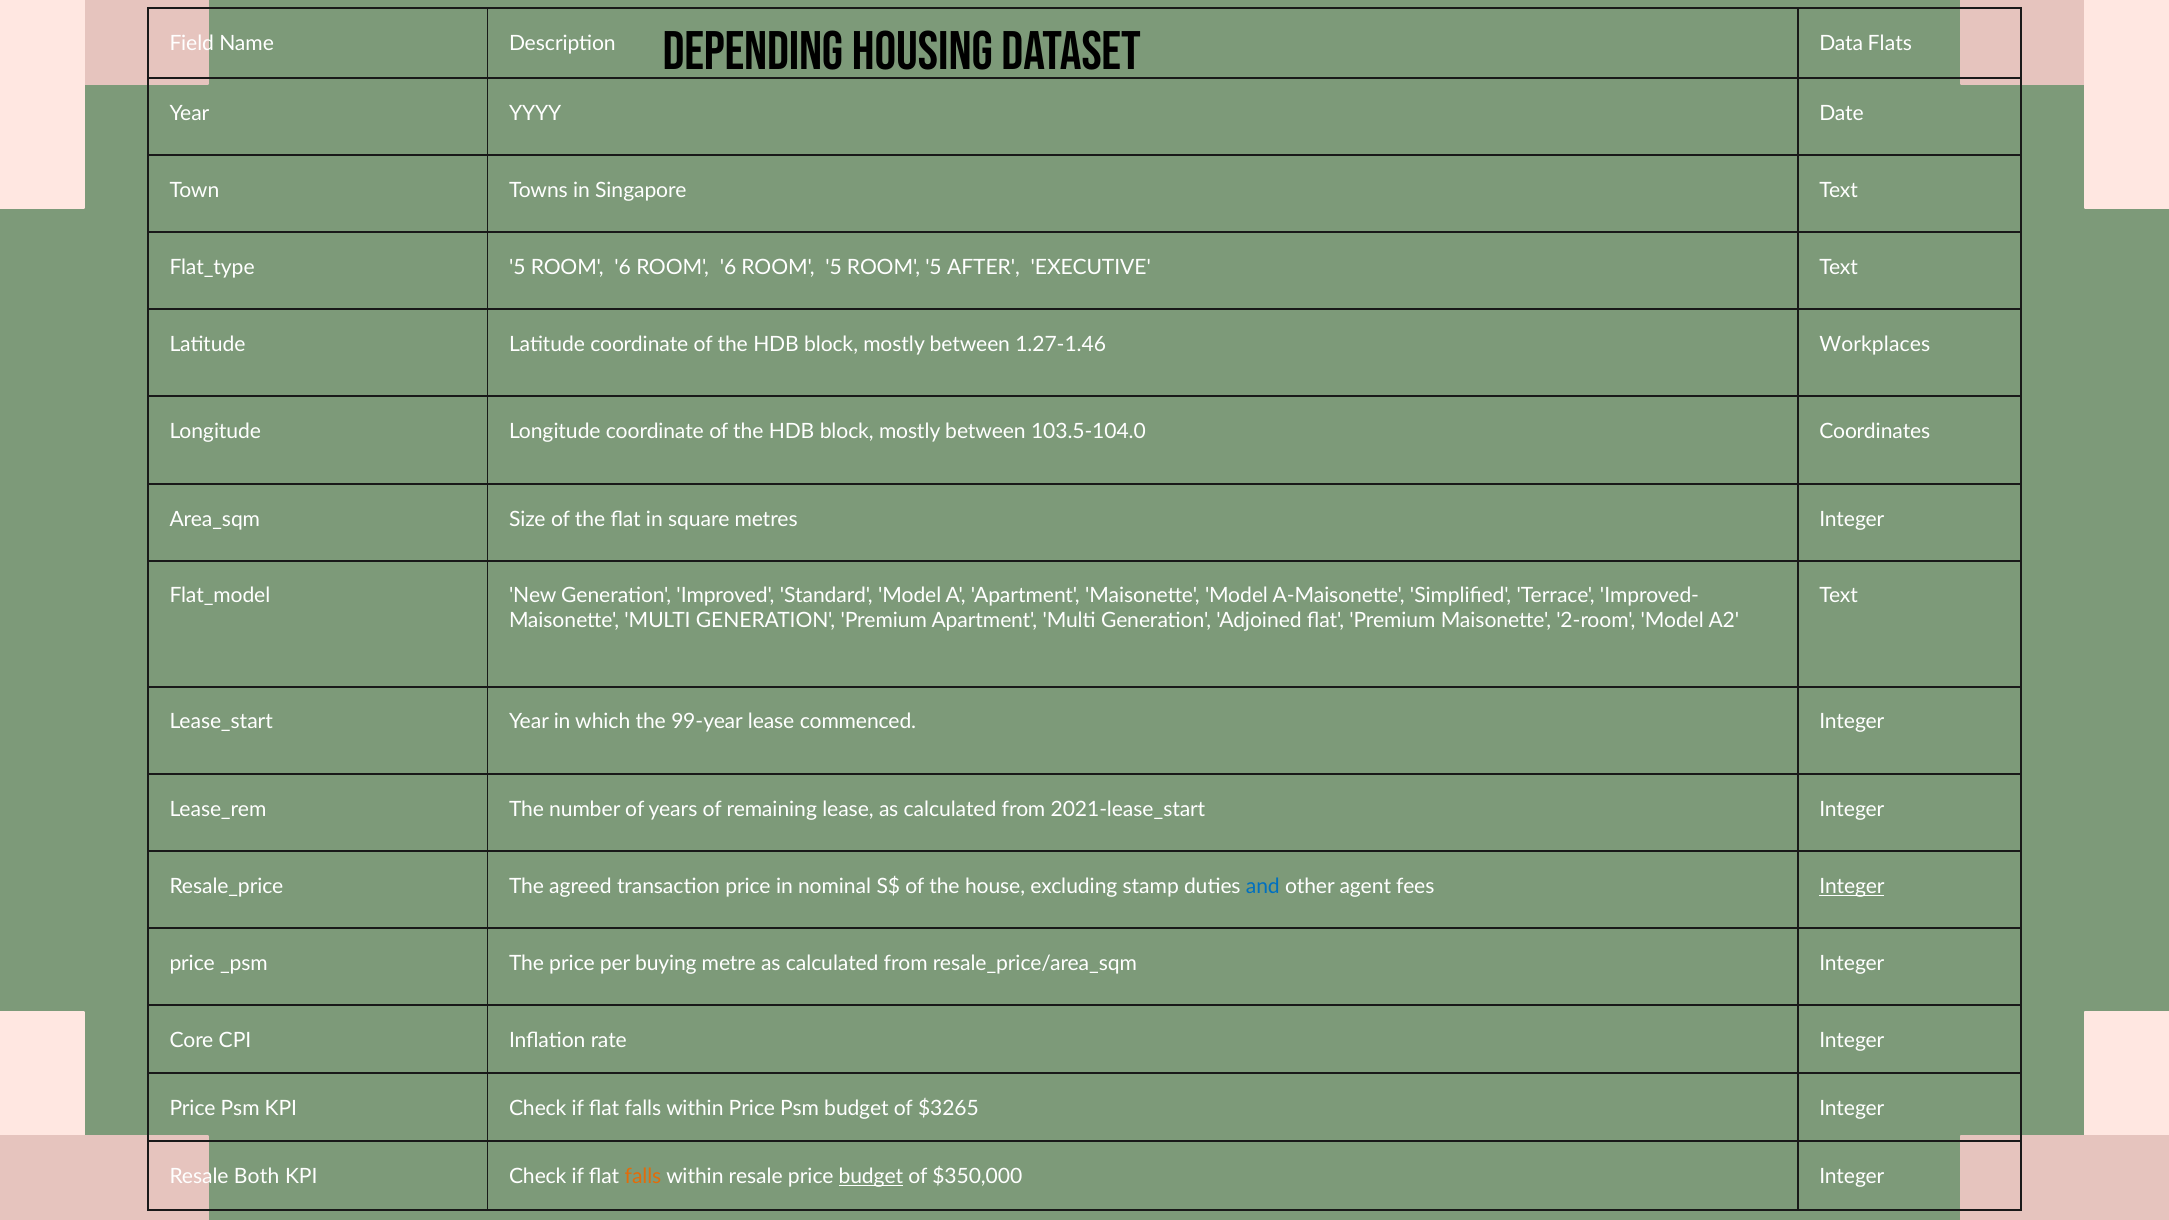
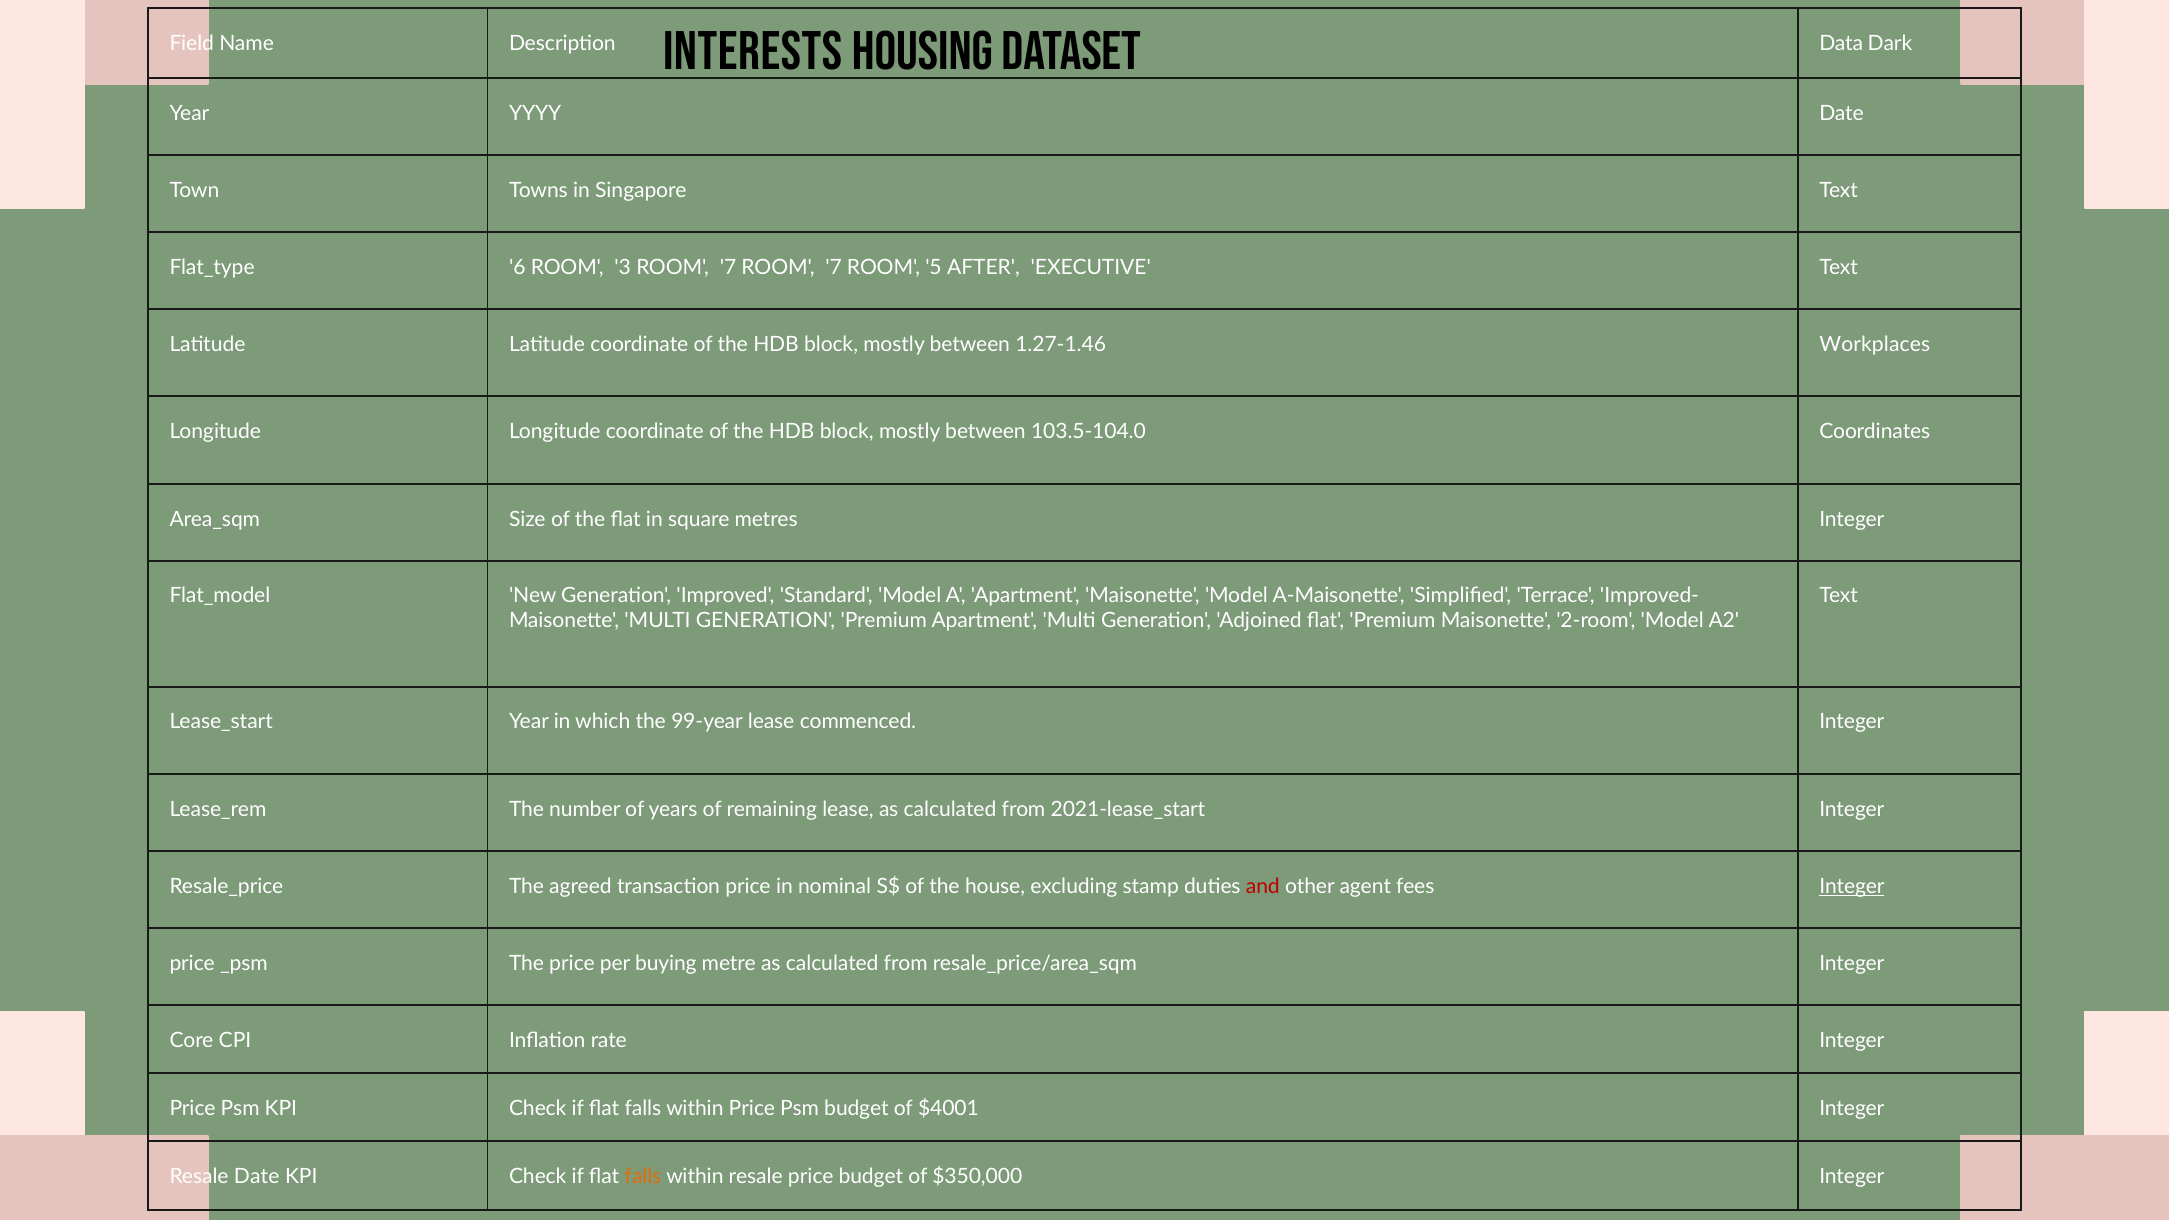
DEPENDING: DEPENDING -> INTERESTS
Flats: Flats -> Dark
5 at (517, 267): 5 -> 6
6 at (623, 267): 6 -> 3
6 at (728, 267): 6 -> 7
5 at (834, 267): 5 -> 7
and colour: blue -> red
$3265: $3265 -> $4001
Resale Both: Both -> Date
budget at (871, 1177) underline: present -> none
